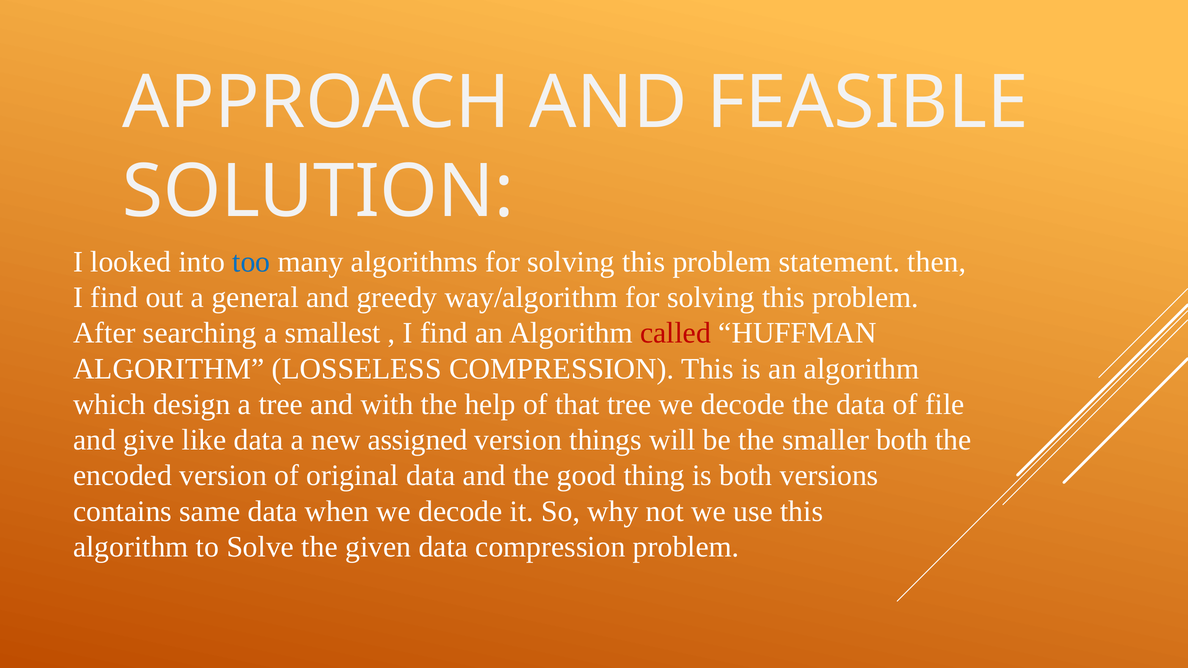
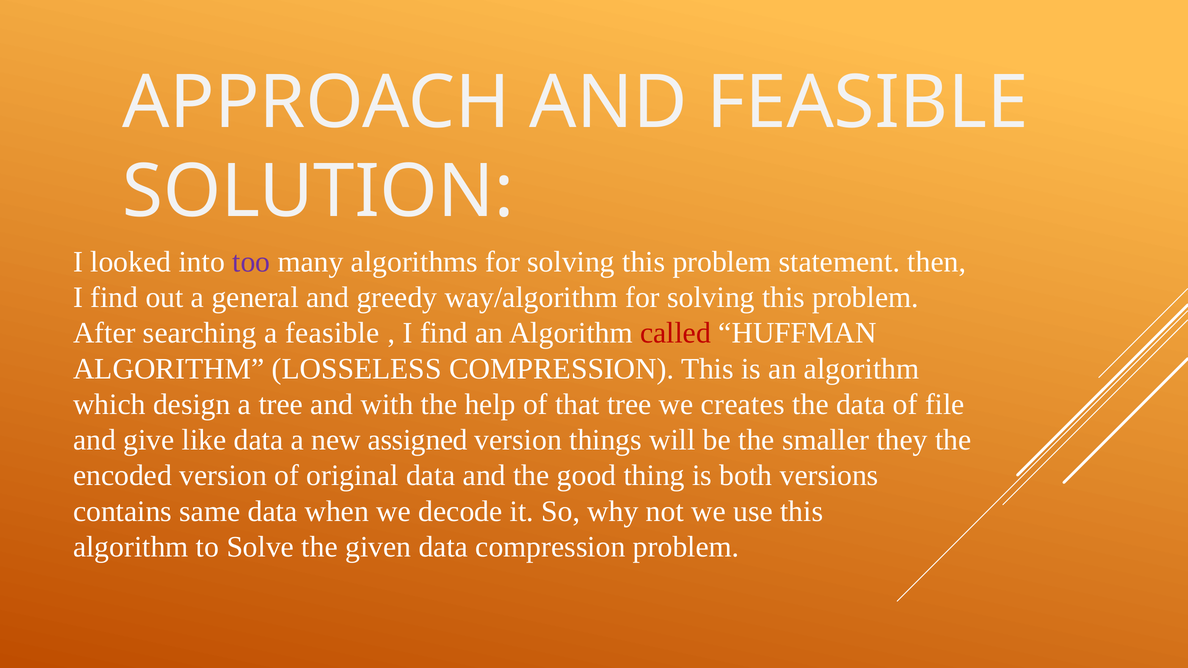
too colour: blue -> purple
a smallest: smallest -> feasible
tree we decode: decode -> creates
smaller both: both -> they
